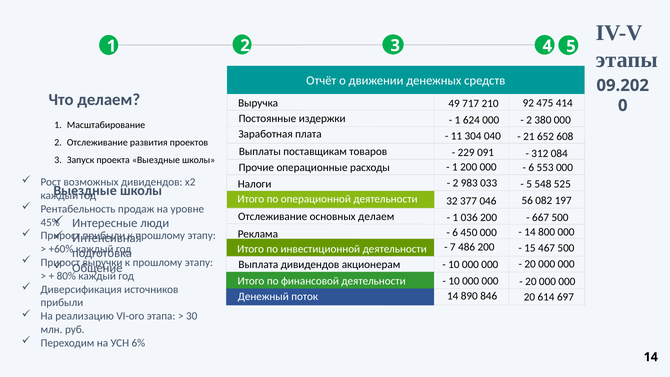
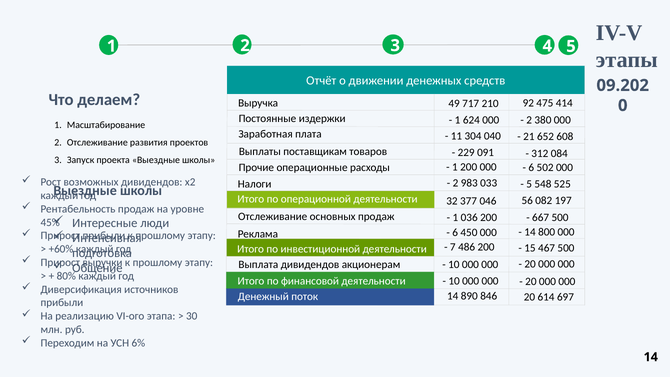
553: 553 -> 502
основных делаем: делаем -> продаж
